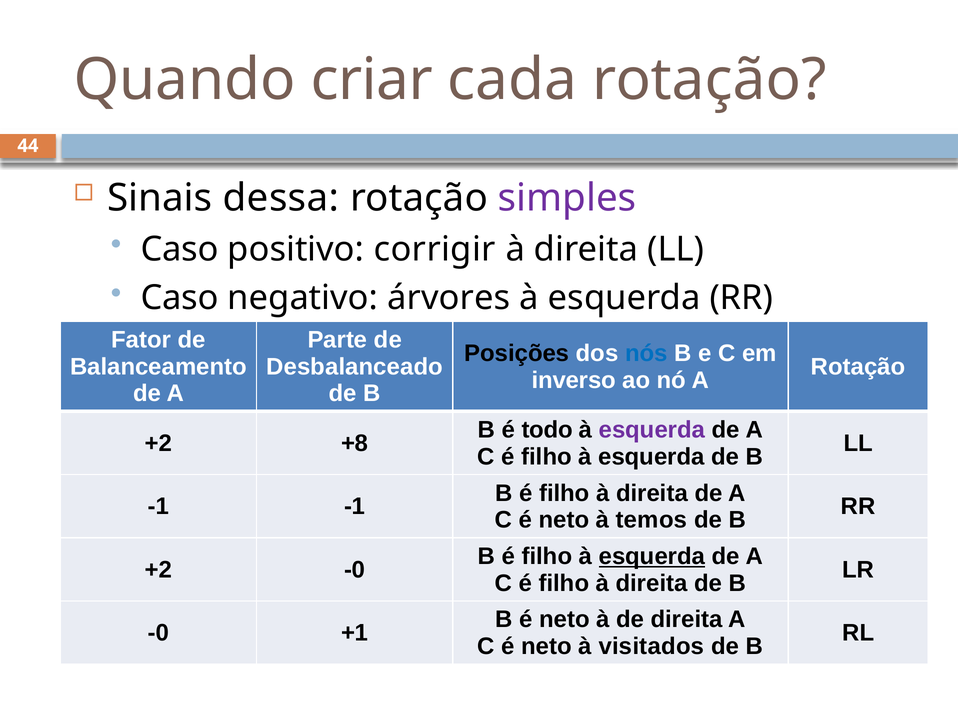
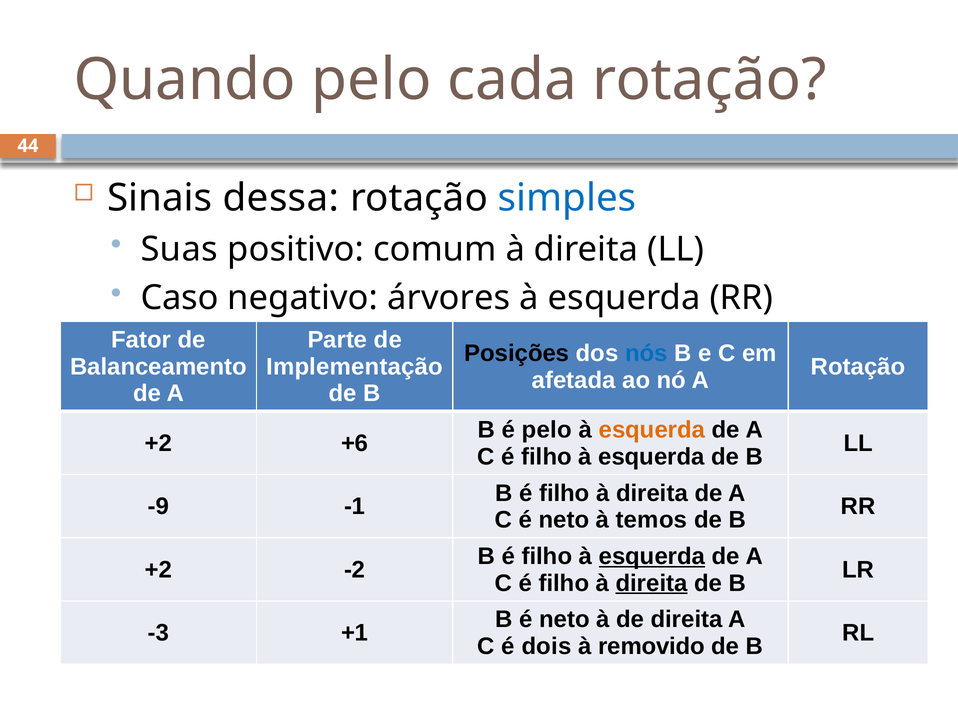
Quando criar: criar -> pelo
simples colour: purple -> blue
Caso at (180, 249): Caso -> Suas
corrigir: corrigir -> comum
Desbalanceado: Desbalanceado -> Implementação
inverso: inverso -> afetada
é todo: todo -> pelo
esquerda at (652, 430) colour: purple -> orange
+8: +8 -> +6
-1 at (159, 507): -1 -> -9
+2 -0: -0 -> -2
direita at (652, 584) underline: none -> present
-0 at (159, 633): -0 -> -3
neto at (547, 647): neto -> dois
visitados: visitados -> removido
